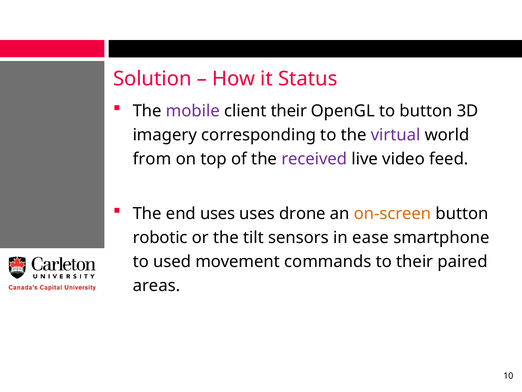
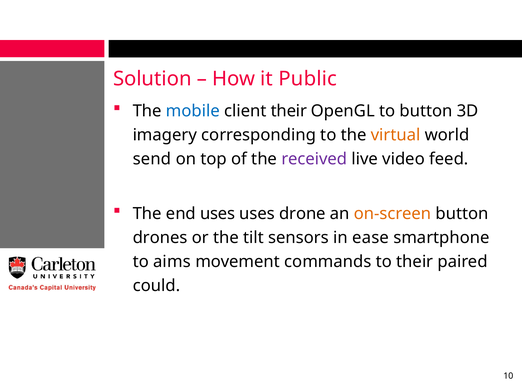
Status: Status -> Public
mobile colour: purple -> blue
virtual colour: purple -> orange
from: from -> send
robotic: robotic -> drones
used: used -> aims
areas: areas -> could
